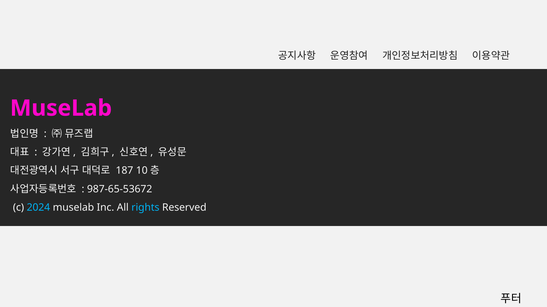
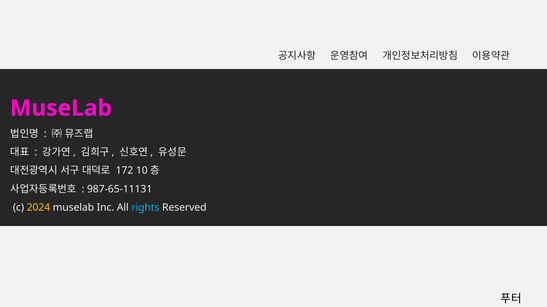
187: 187 -> 172
987-65-53672: 987-65-53672 -> 987-65-11131
2024 colour: light blue -> yellow
